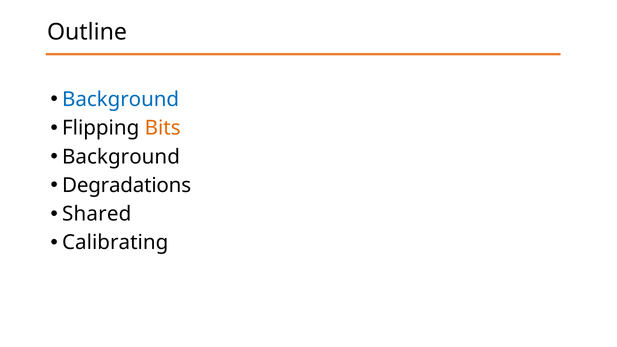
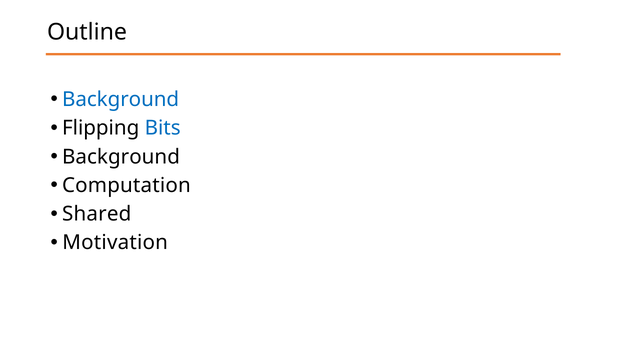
Bits colour: orange -> blue
Degradations: Degradations -> Computation
Calibrating: Calibrating -> Motivation
